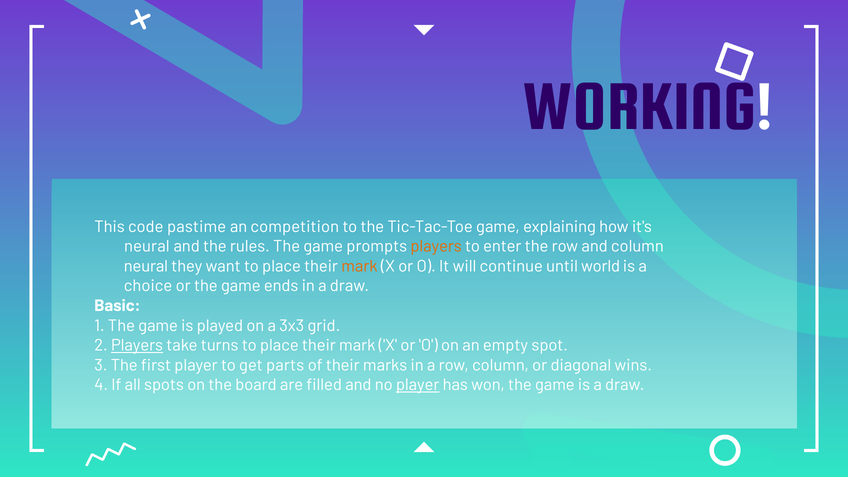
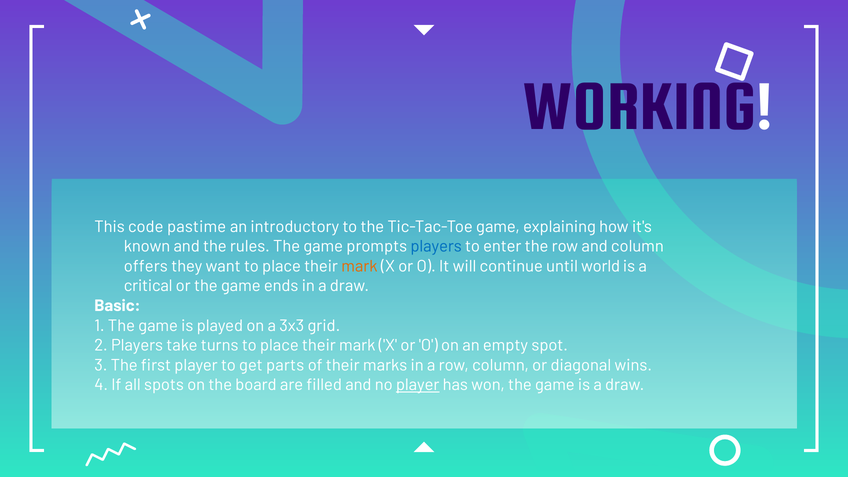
competition: competition -> introductory
neural at (147, 246): neural -> known
players at (436, 246) colour: orange -> blue
neural at (146, 266): neural -> offers
choice: choice -> critical
Players at (137, 345) underline: present -> none
